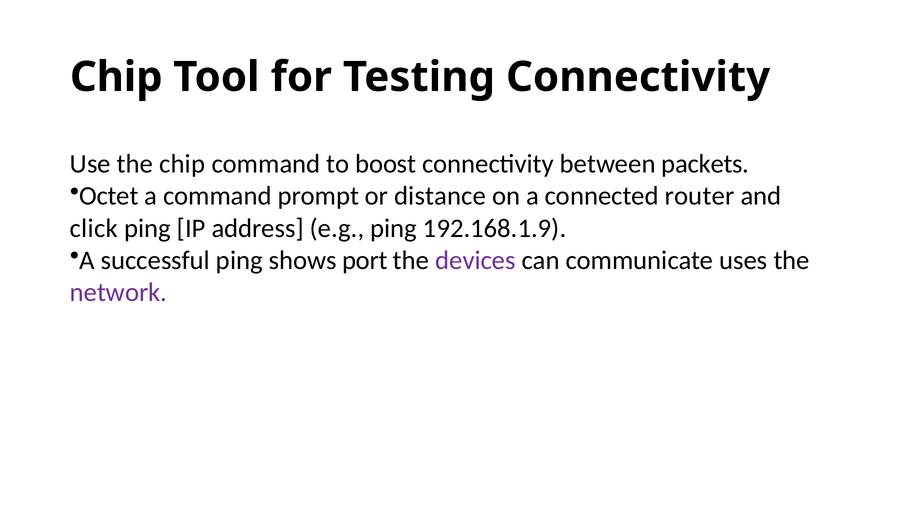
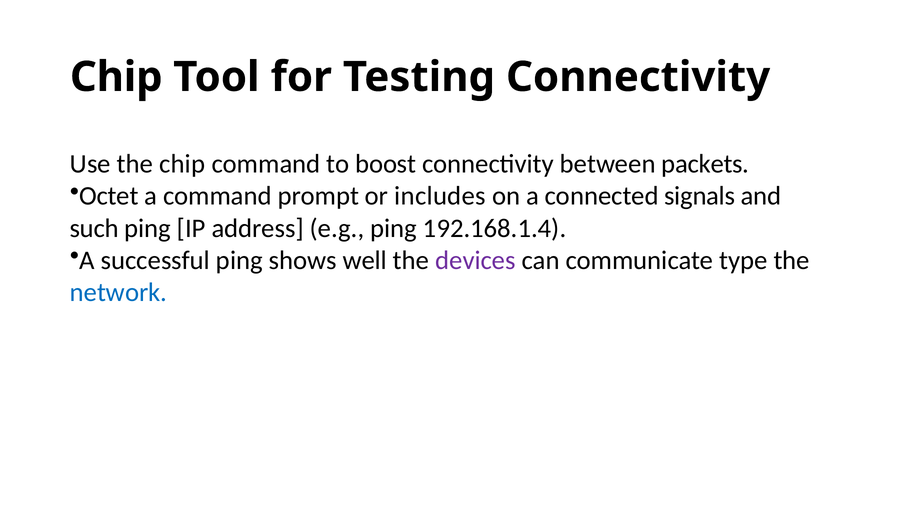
distance: distance -> includes
router: router -> signals
click: click -> such
192.168.1.9: 192.168.1.9 -> 192.168.1.4
port: port -> well
uses: uses -> type
network colour: purple -> blue
